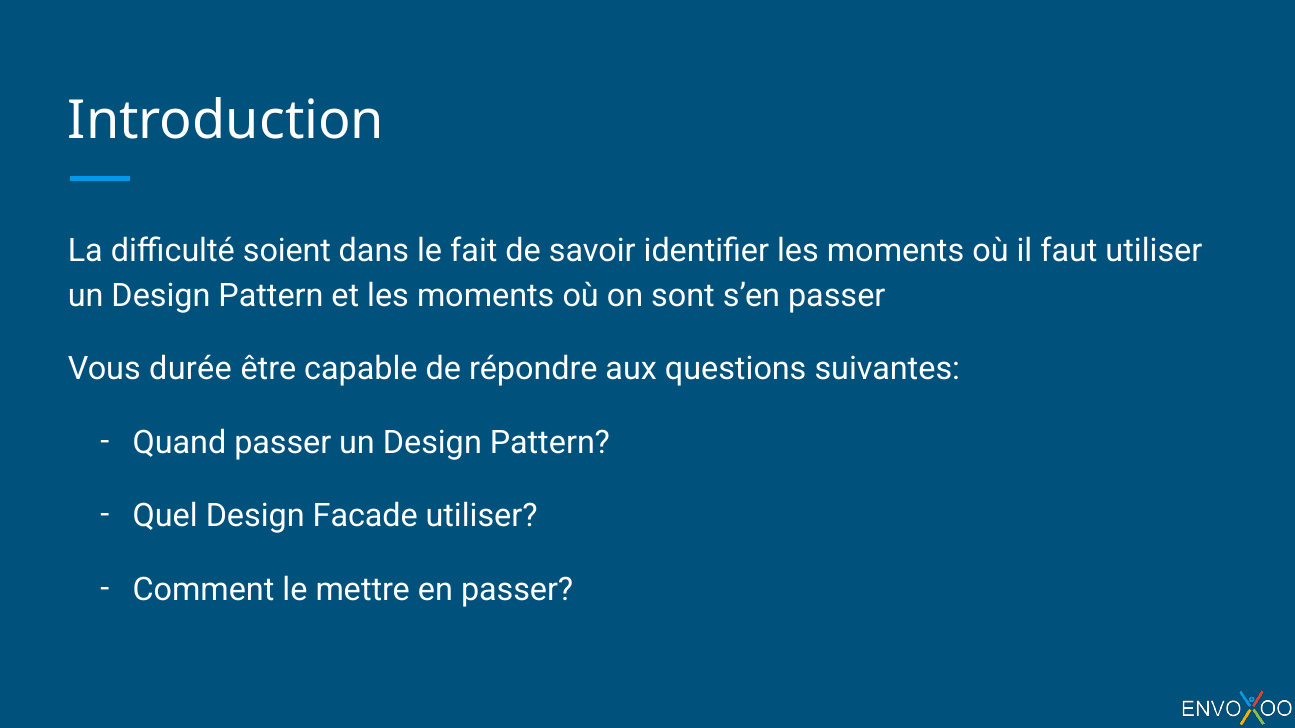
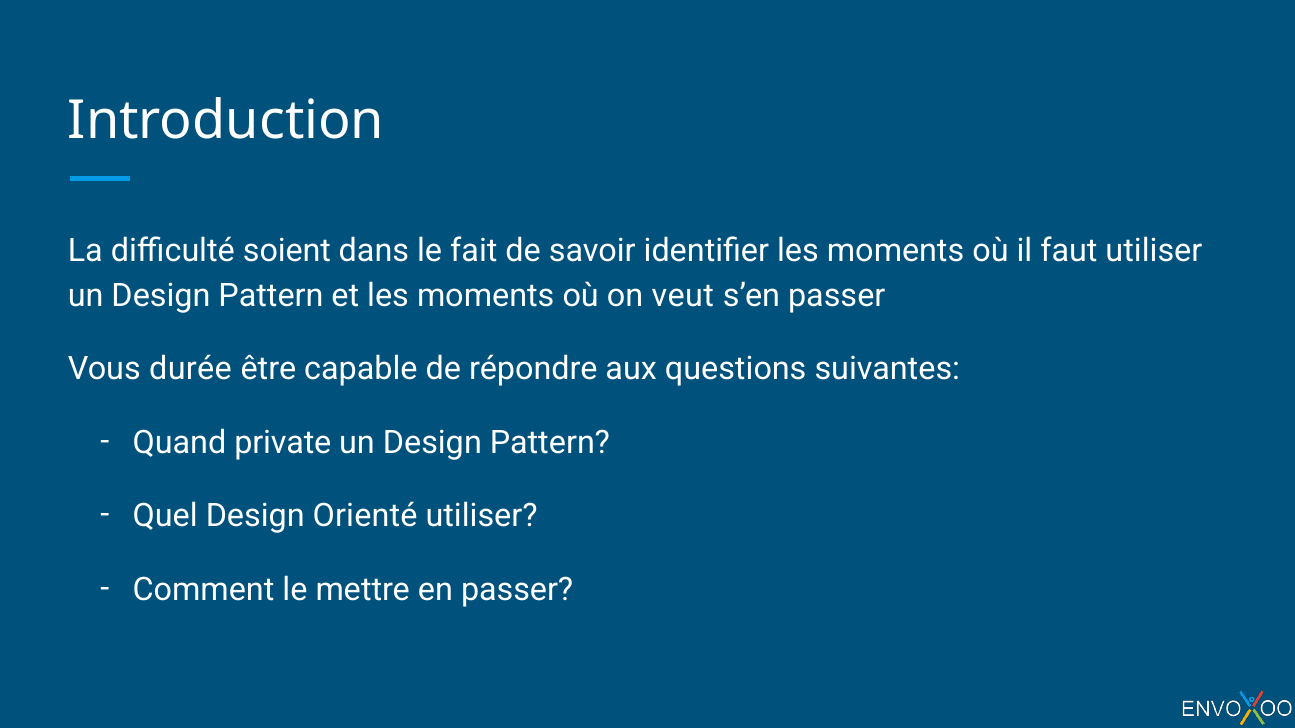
sont: sont -> veut
Quand passer: passer -> private
Facade: Facade -> Orienté
